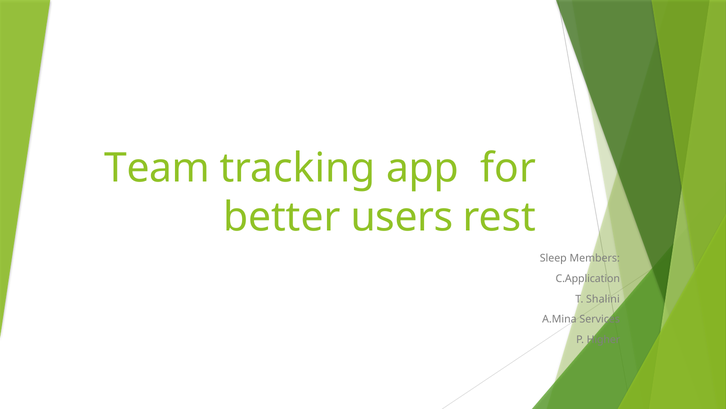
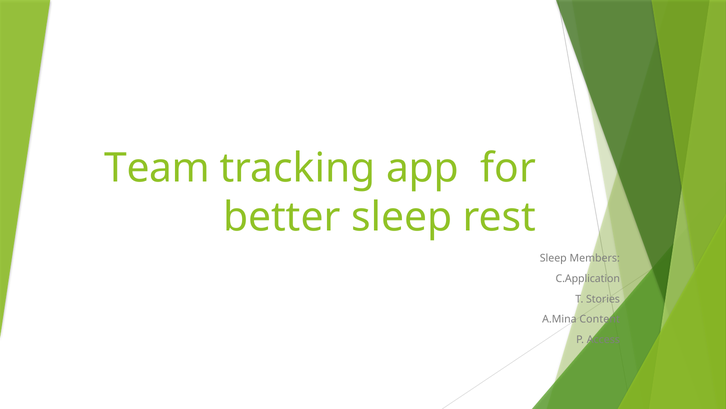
better users: users -> sleep
Shalini: Shalini -> Stories
Services: Services -> Content
Higher: Higher -> Access
